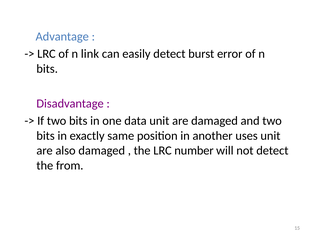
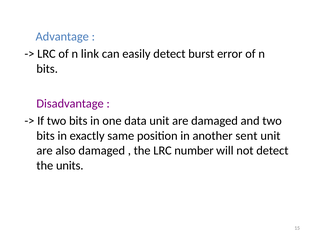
uses: uses -> sent
from: from -> units
